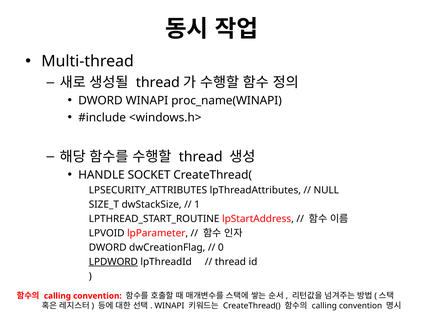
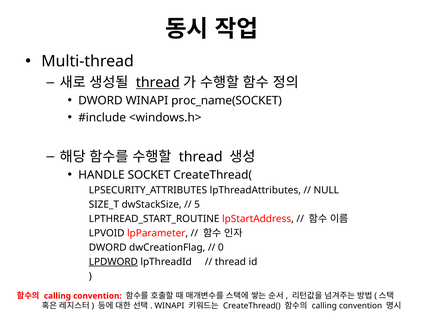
thread at (158, 83) underline: none -> present
proc_name(WINAPI: proc_name(WINAPI -> proc_name(SOCKET
1: 1 -> 5
